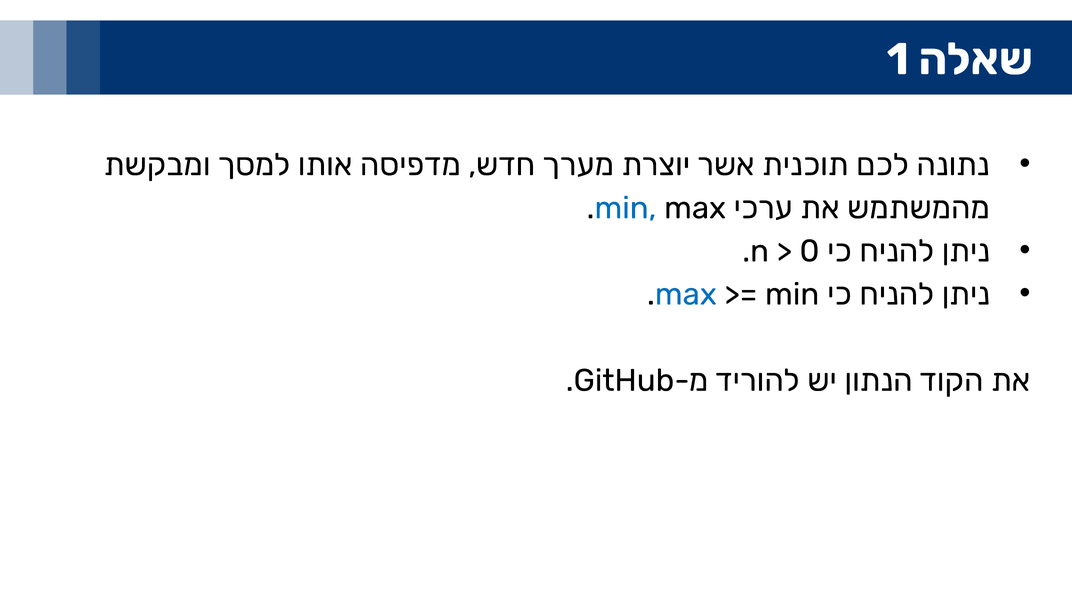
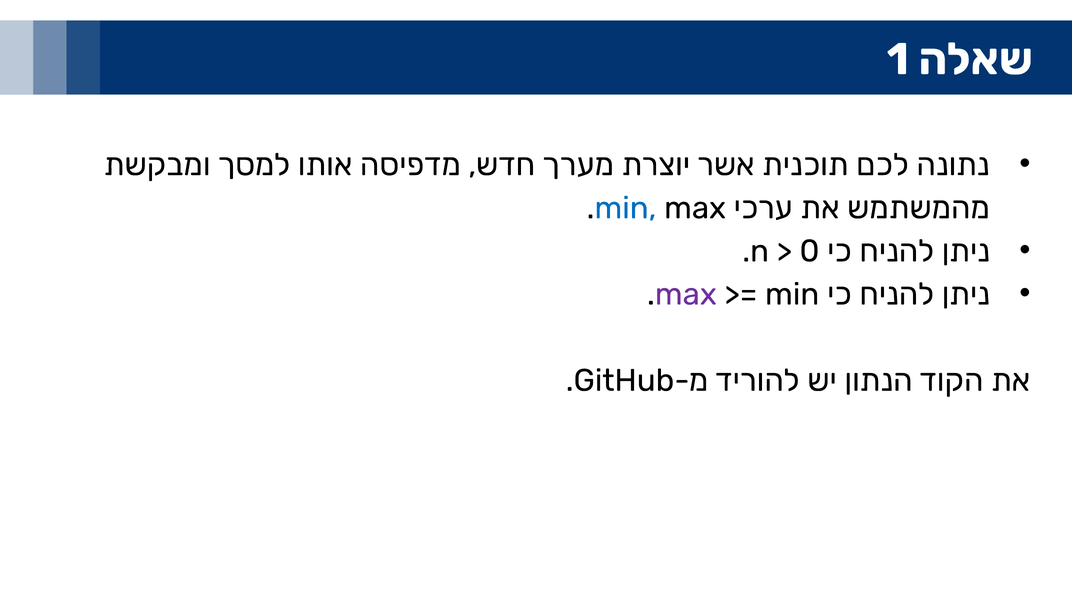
max at (686, 294) colour: blue -> purple
